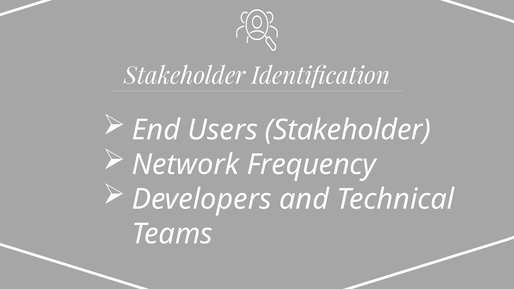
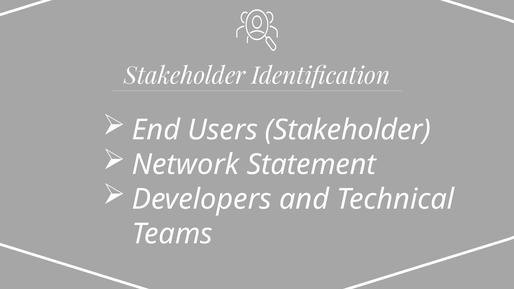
Frequency: Frequency -> Statement
